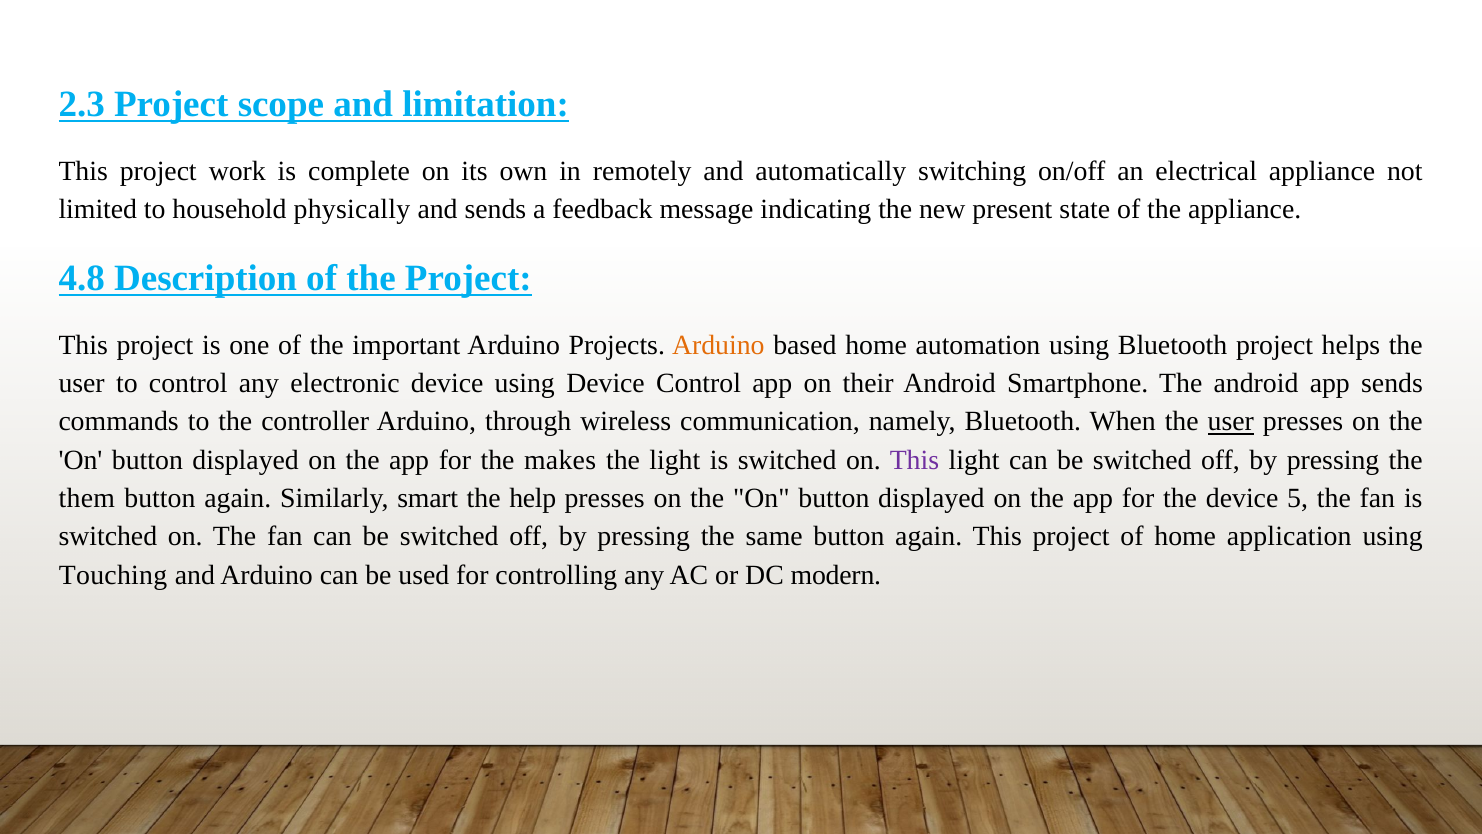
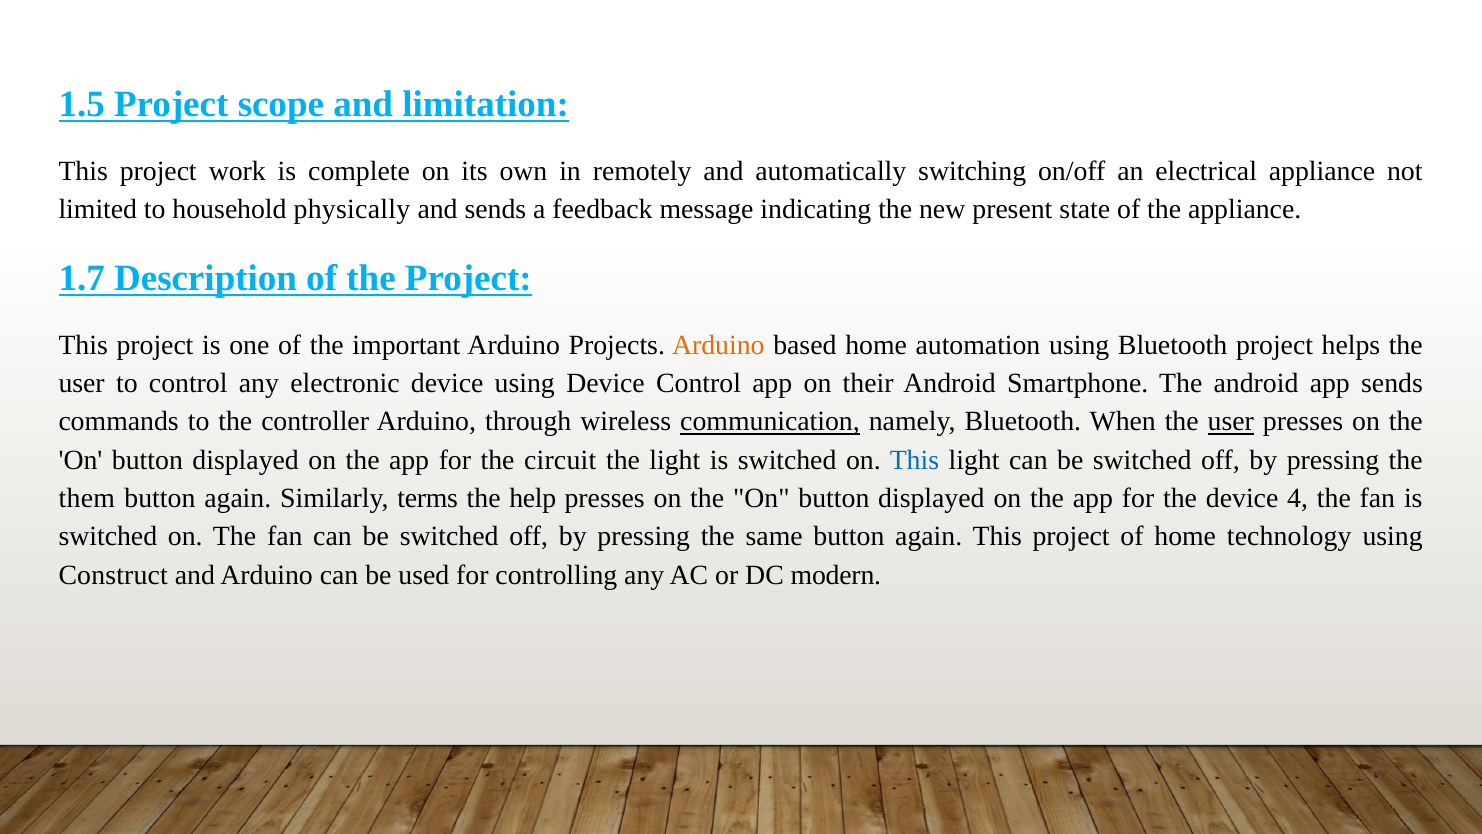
2.3: 2.3 -> 1.5
4.8: 4.8 -> 1.7
communication underline: none -> present
makes: makes -> circuit
This at (914, 460) colour: purple -> blue
smart: smart -> terms
5: 5 -> 4
application: application -> technology
Touching: Touching -> Construct
